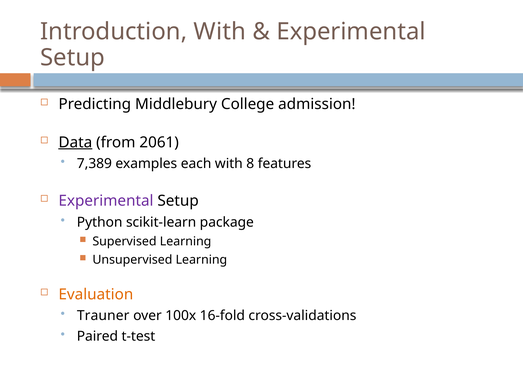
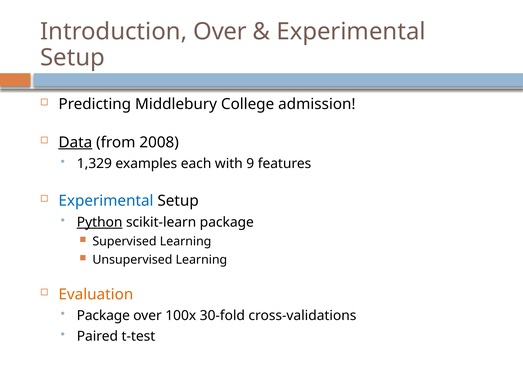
Introduction With: With -> Over
2061: 2061 -> 2008
7,389: 7,389 -> 1,329
8: 8 -> 9
Experimental at (106, 201) colour: purple -> blue
Python underline: none -> present
Trauner at (103, 316): Trauner -> Package
16-fold: 16-fold -> 30-fold
